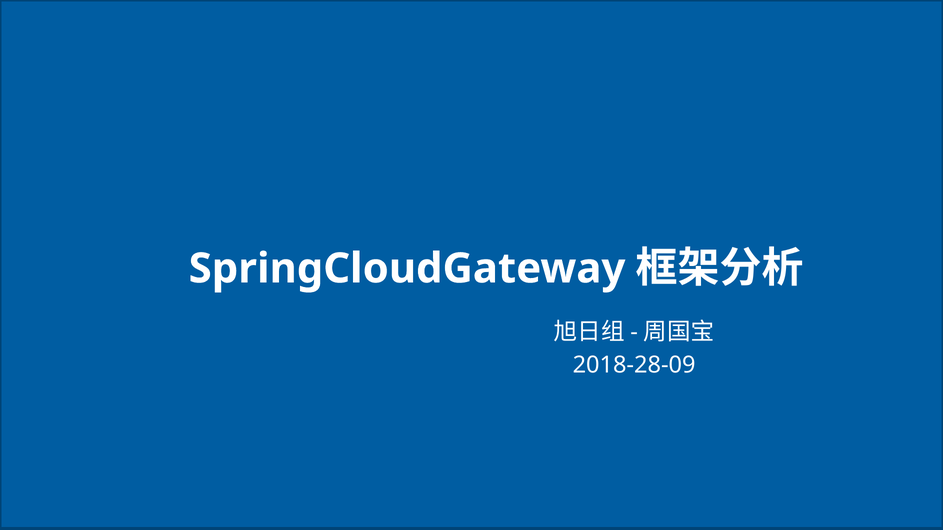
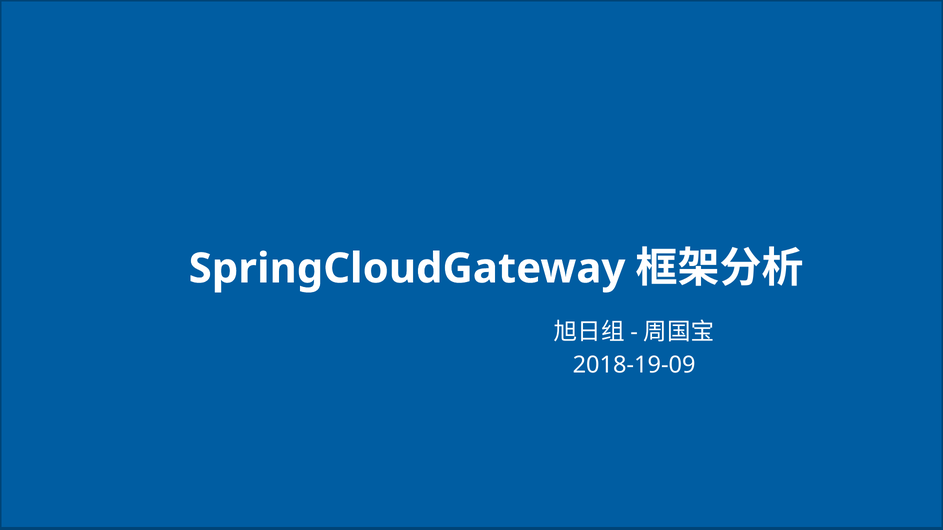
2018-28-09: 2018-28-09 -> 2018-19-09
